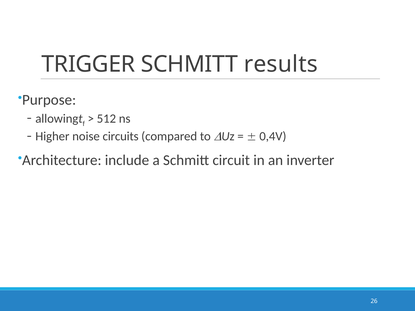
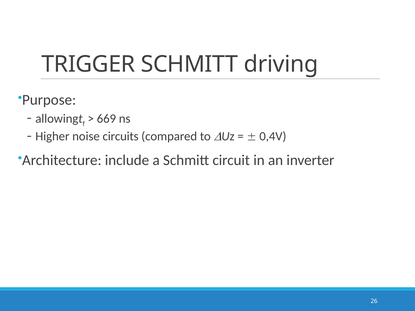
results: results -> driving
512: 512 -> 669
